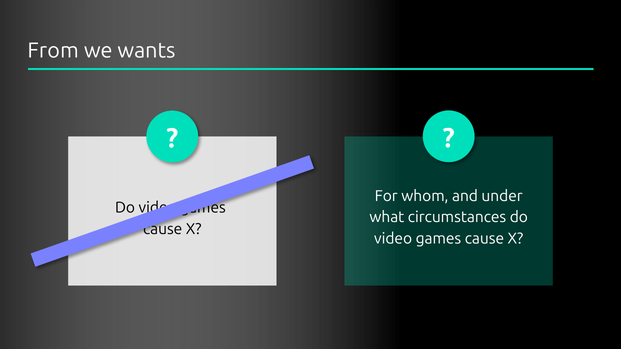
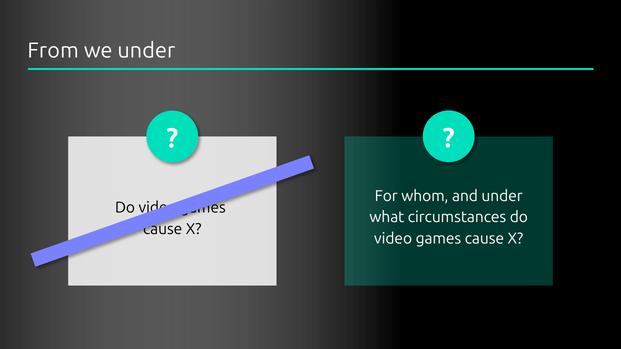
we wants: wants -> under
